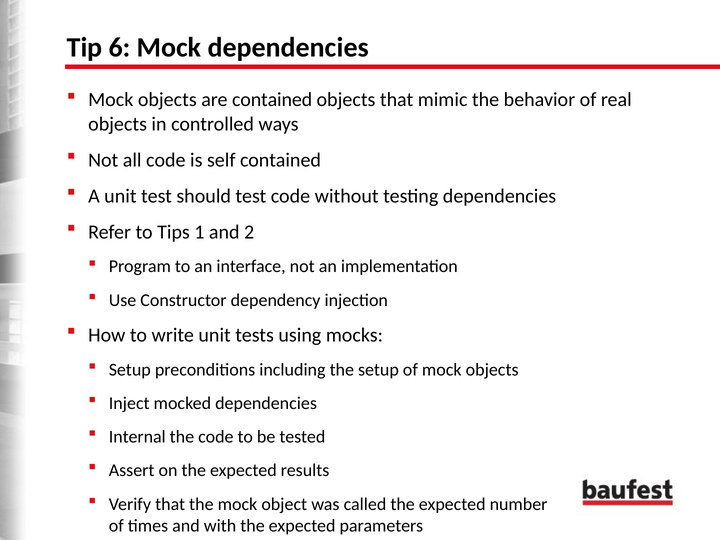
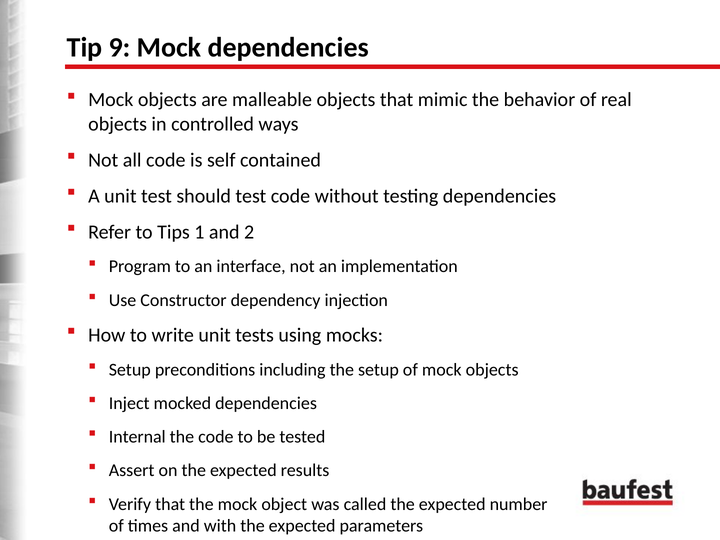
6: 6 -> 9
are contained: contained -> malleable
